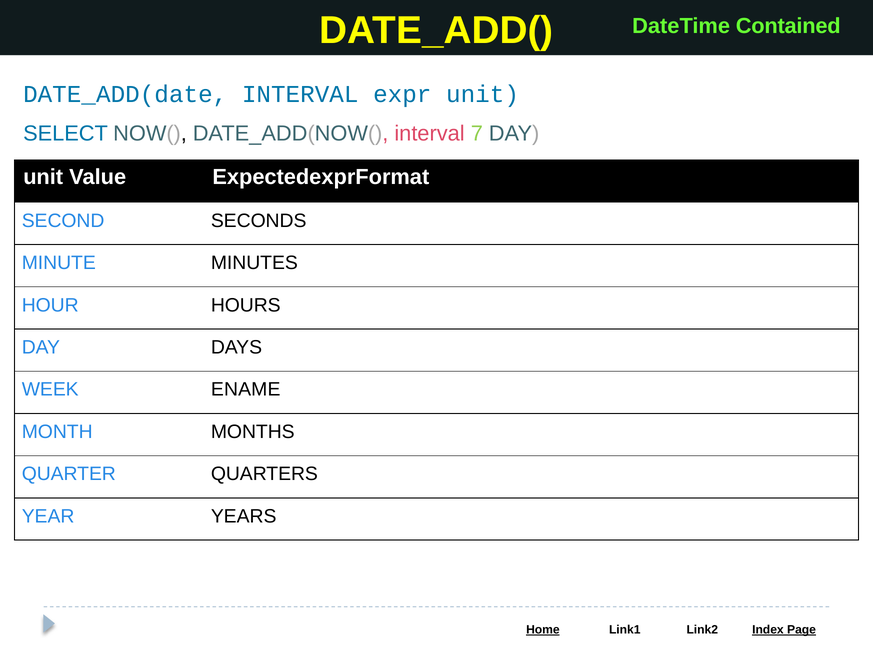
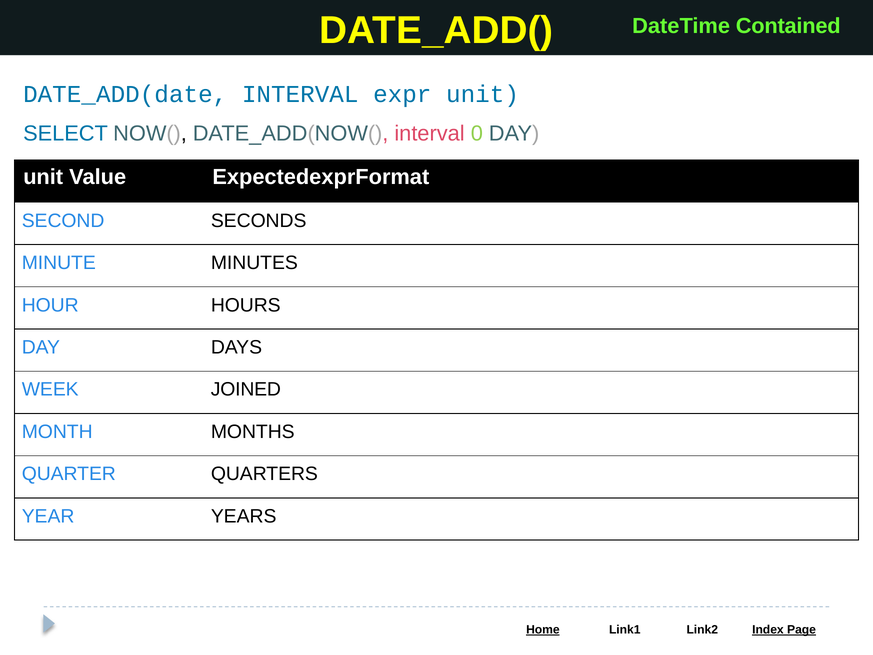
7: 7 -> 0
ENAME: ENAME -> JOINED
